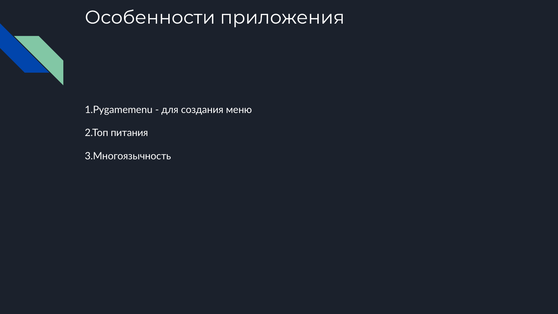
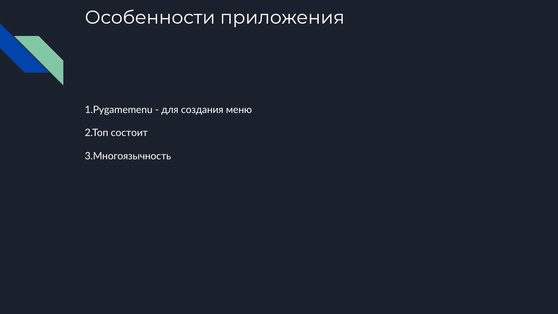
питания: питания -> состоит
